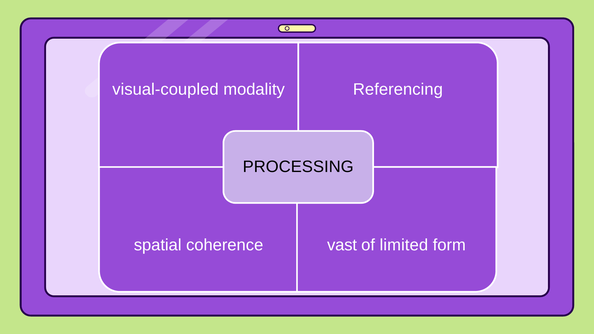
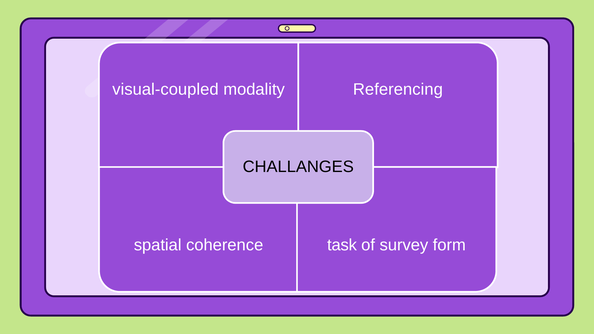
PROCESSING at (298, 167): PROCESSING -> CHALLANGES
vast: vast -> task
limited: limited -> survey
